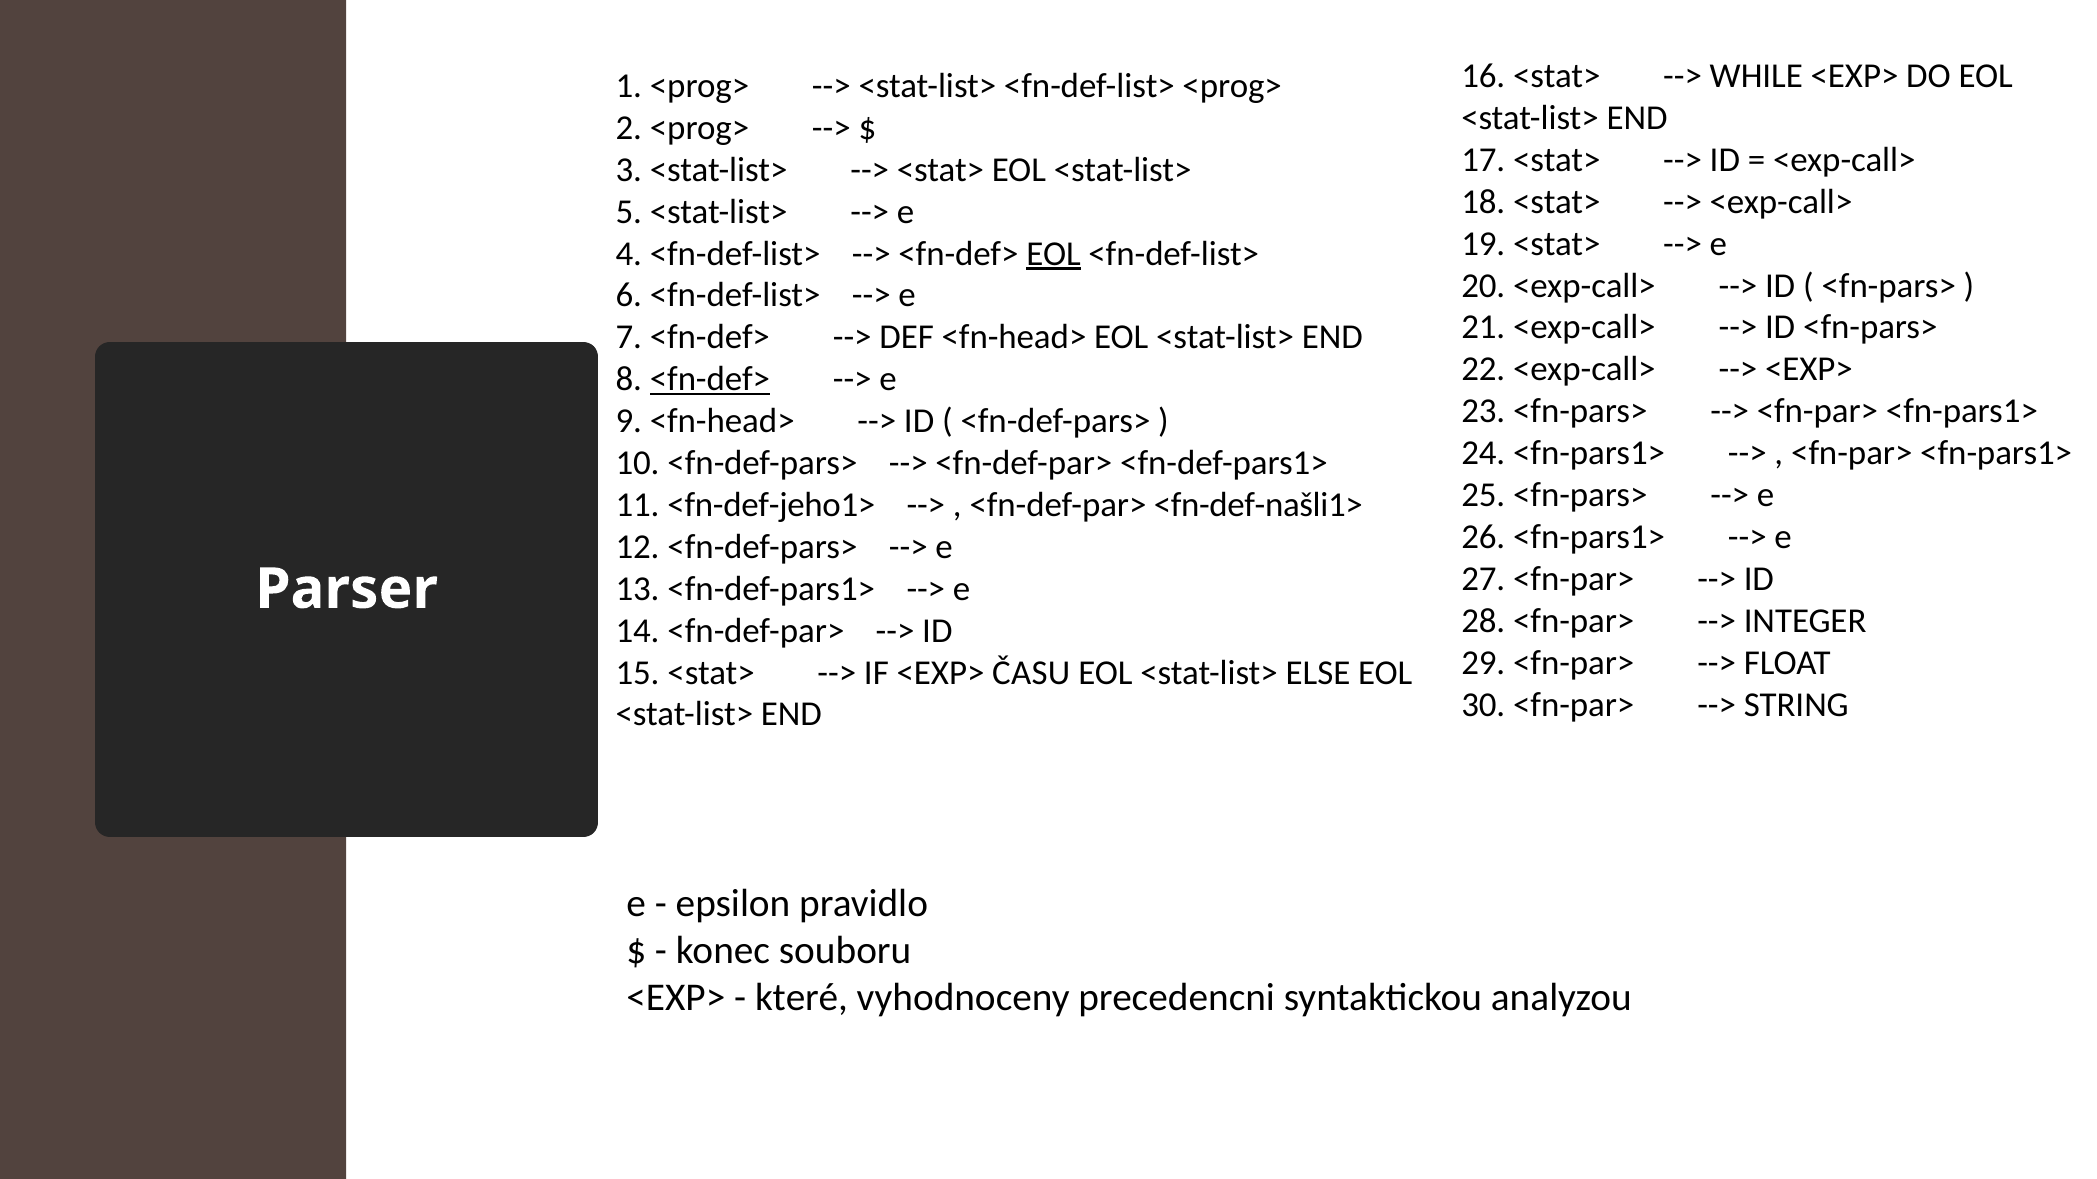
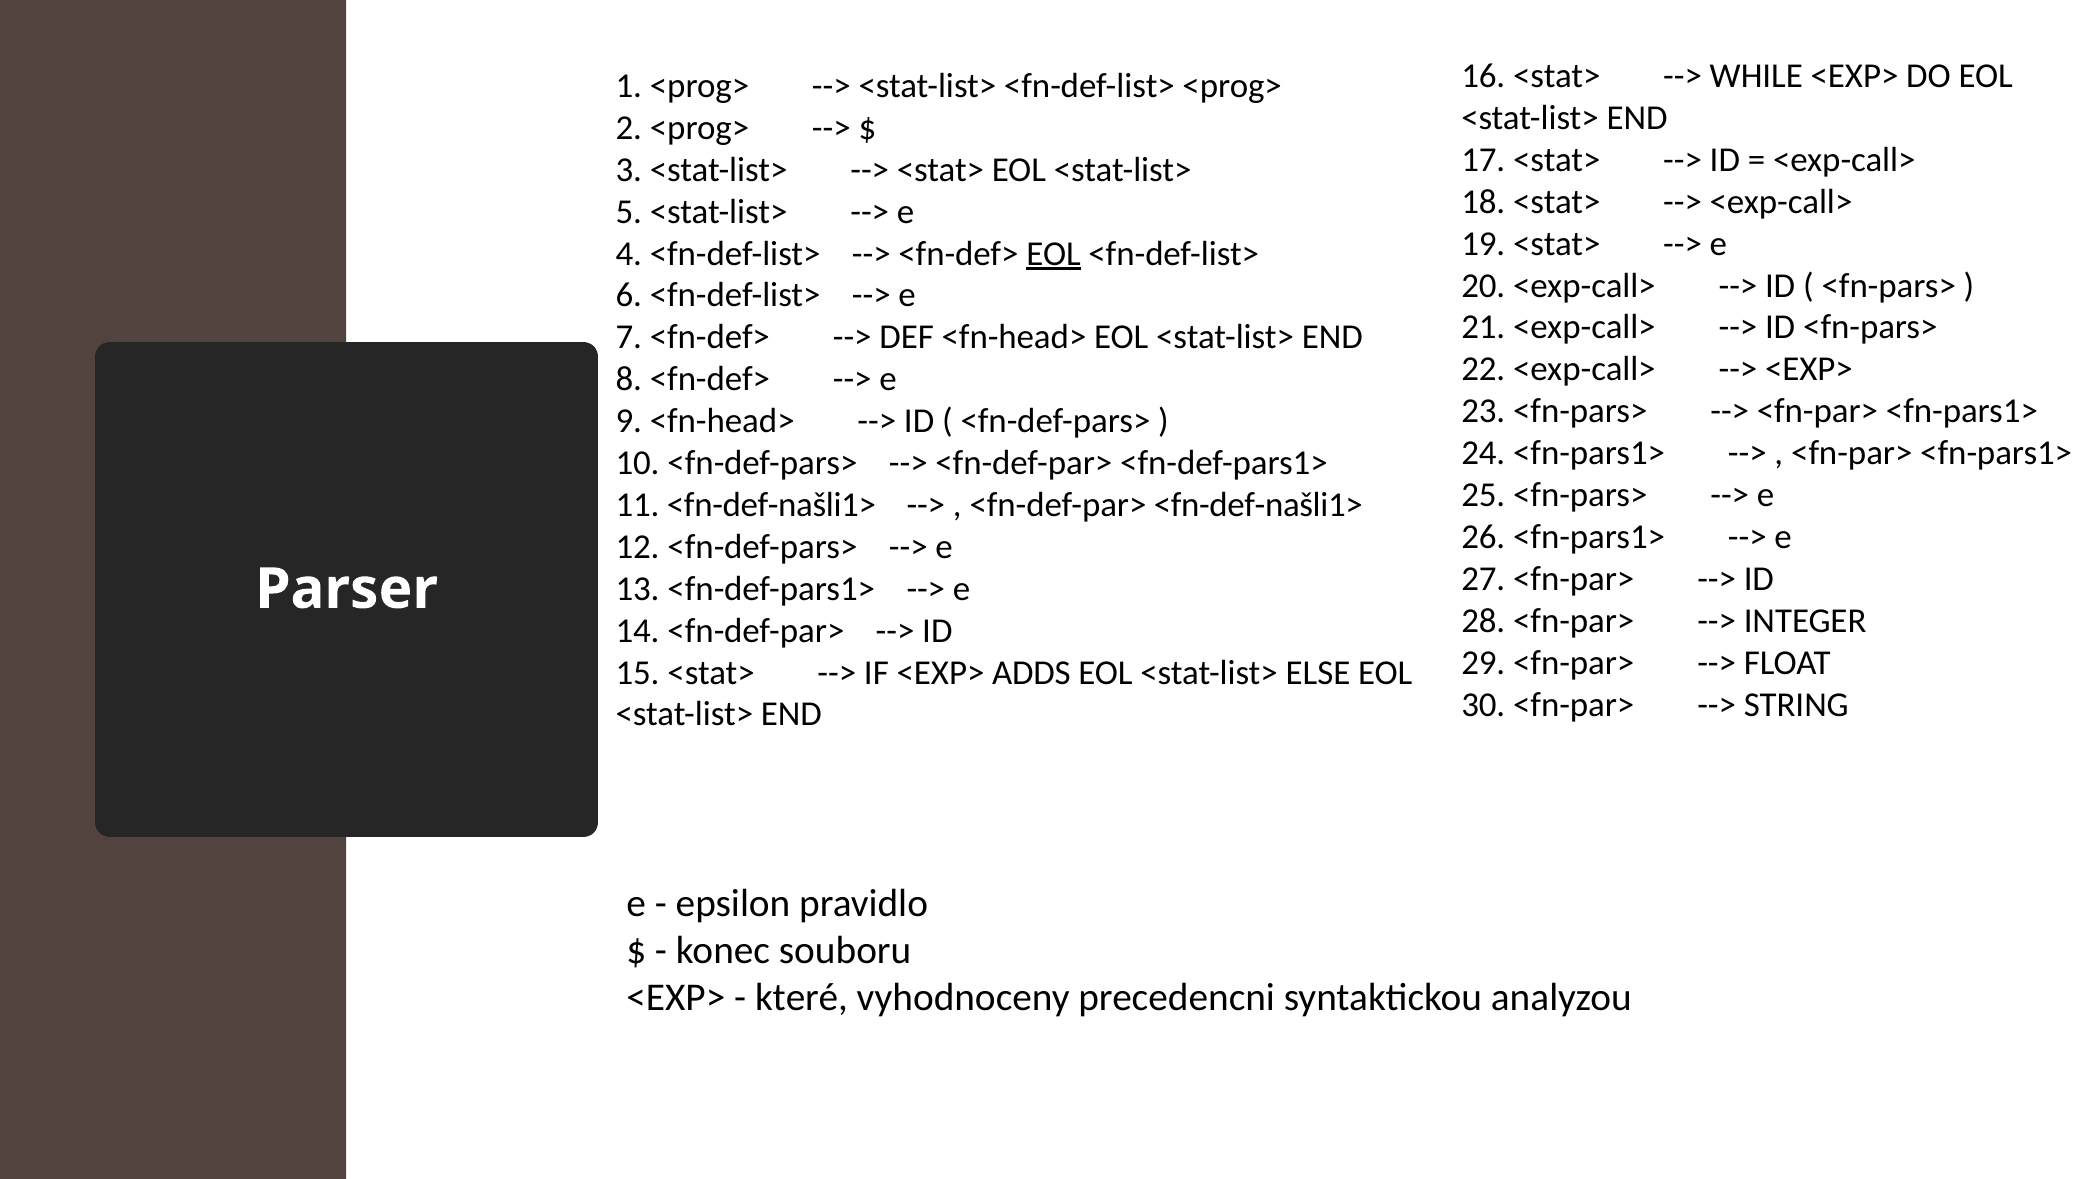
<fn-def> at (710, 379) underline: present -> none
11 <fn-def-jeho1>: <fn-def-jeho1> -> <fn-def-našli1>
ČASU: ČASU -> ADDS
